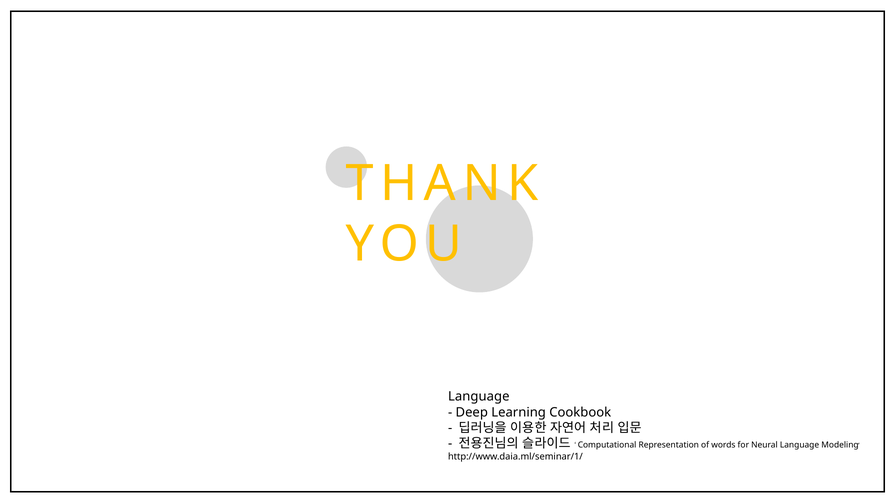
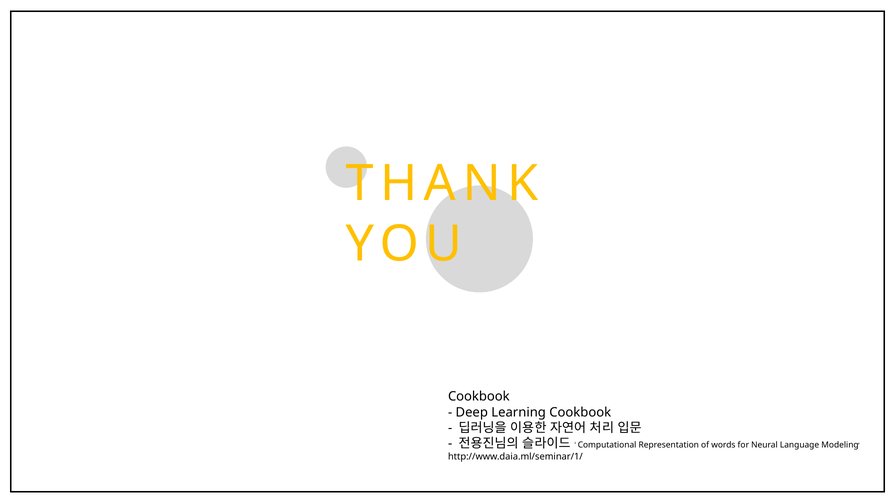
Language at (479, 397): Language -> Cookbook
